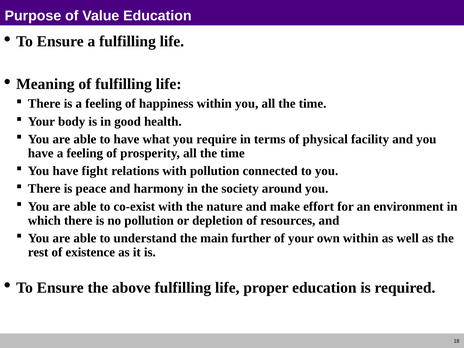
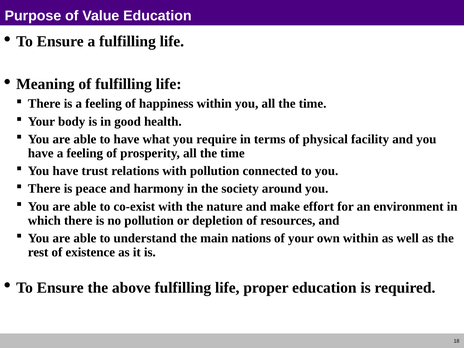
fight: fight -> trust
further: further -> nations
